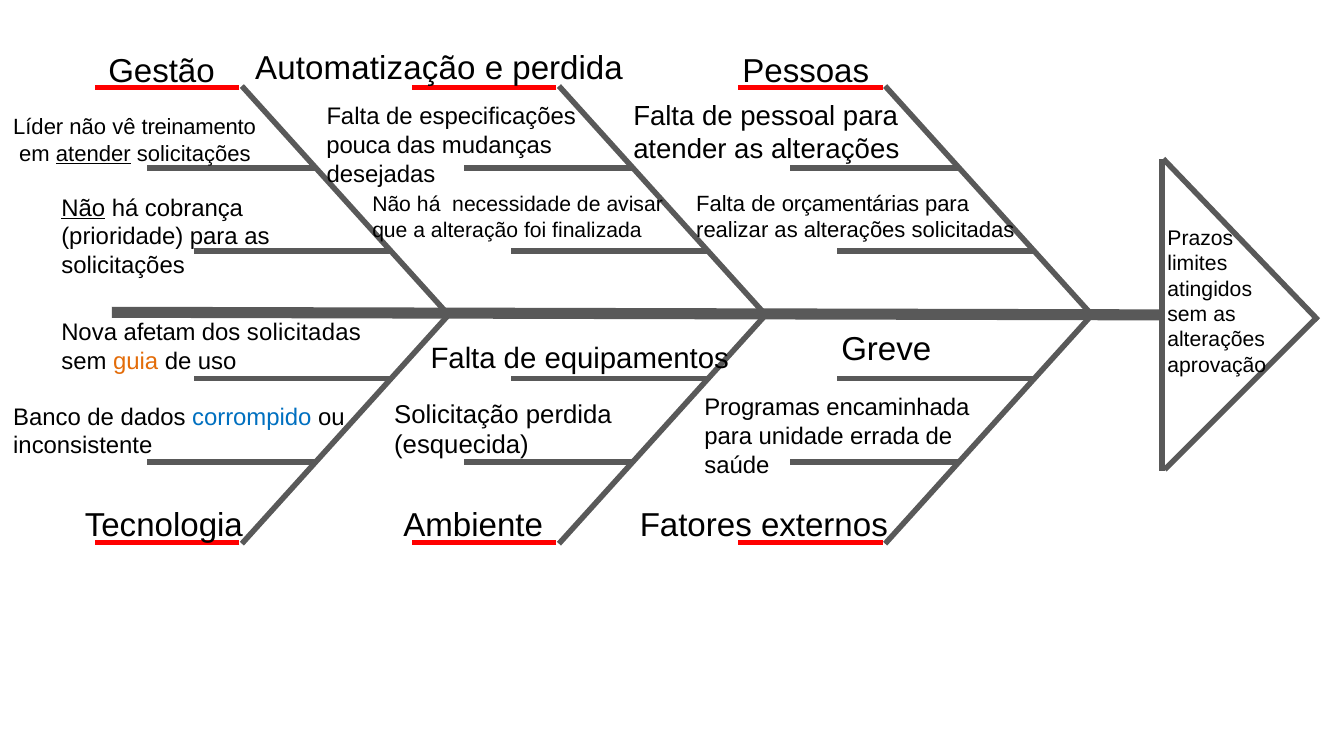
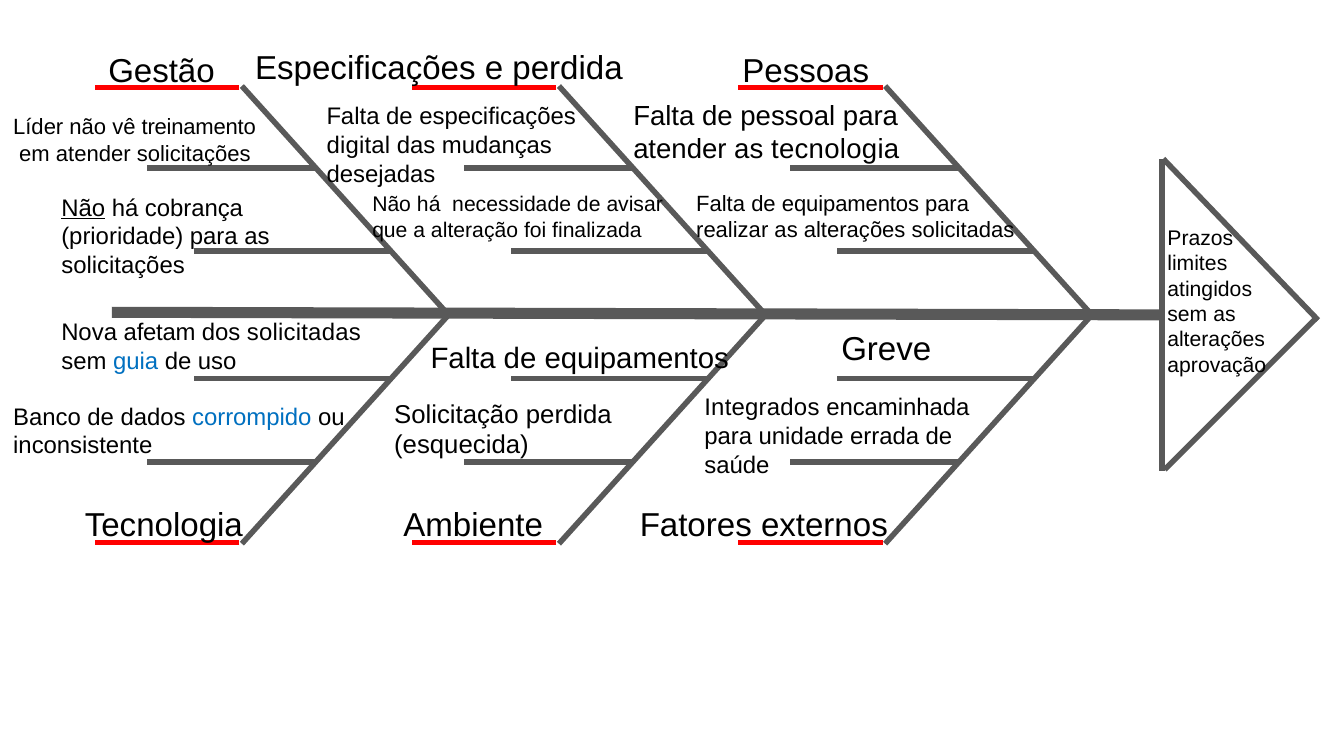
Gestão Automatização: Automatização -> Especificações
pouca: pouca -> digital
atender as alterações: alterações -> tecnologia
atender at (93, 154) underline: present -> none
orçamentárias at (851, 204): orçamentárias -> equipamentos
guia colour: orange -> blue
Programas: Programas -> Integrados
